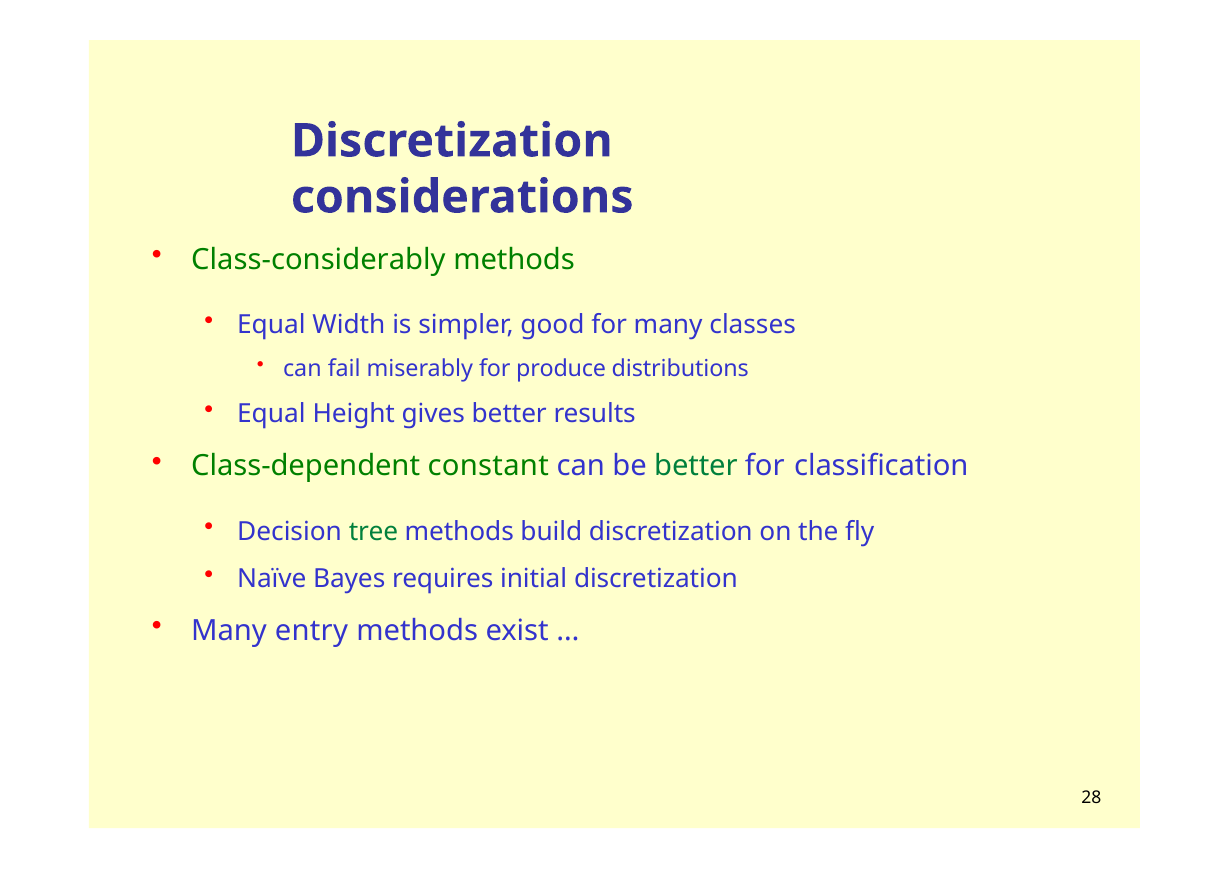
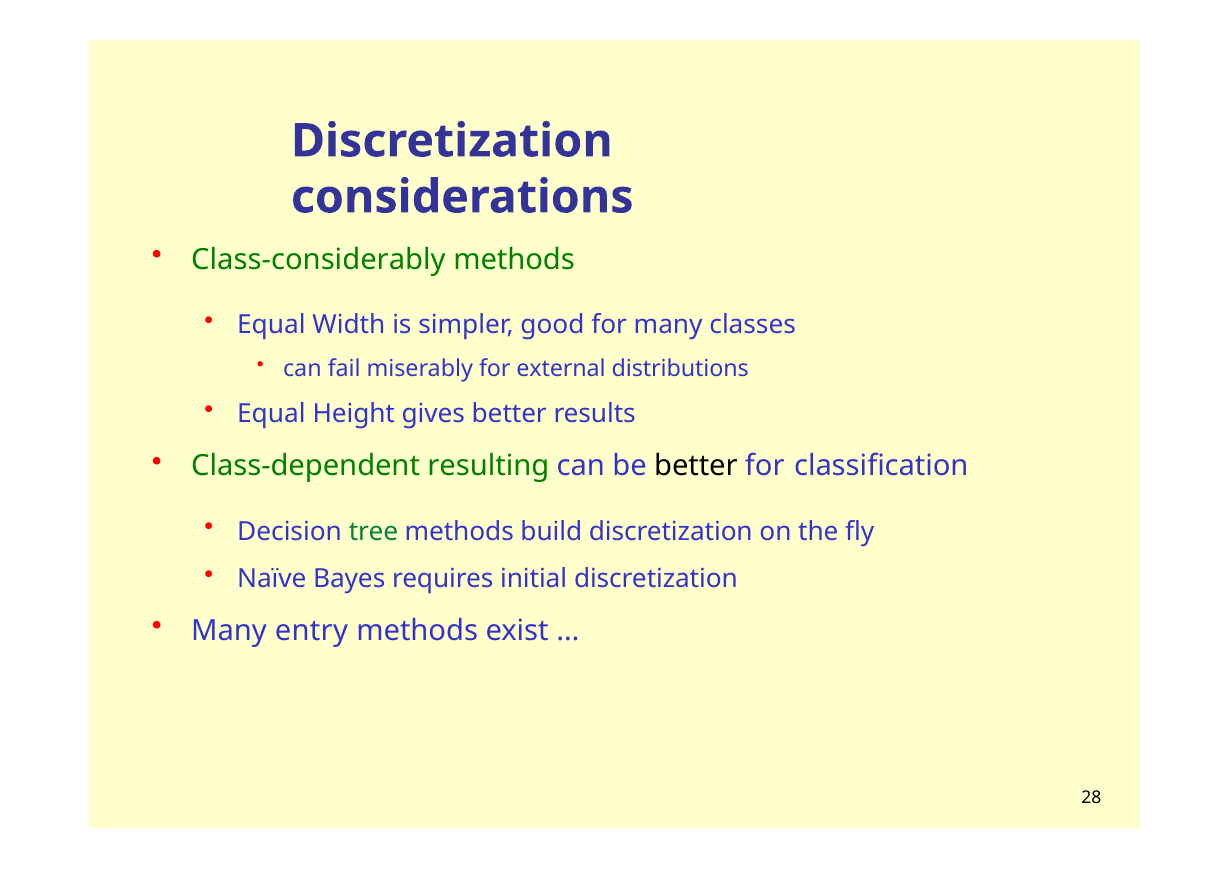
produce: produce -> external
constant: constant -> resulting
better at (696, 466) colour: green -> black
